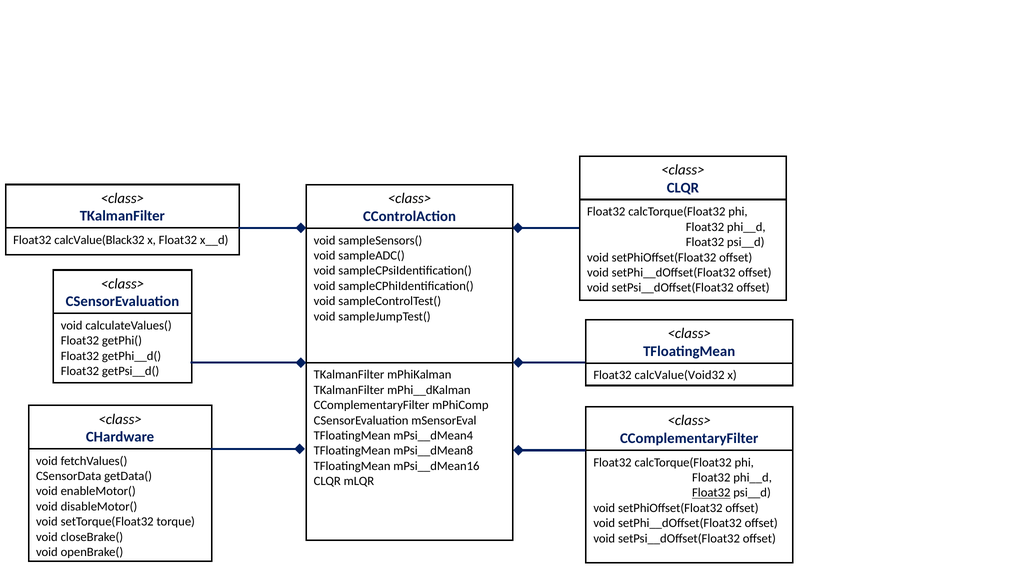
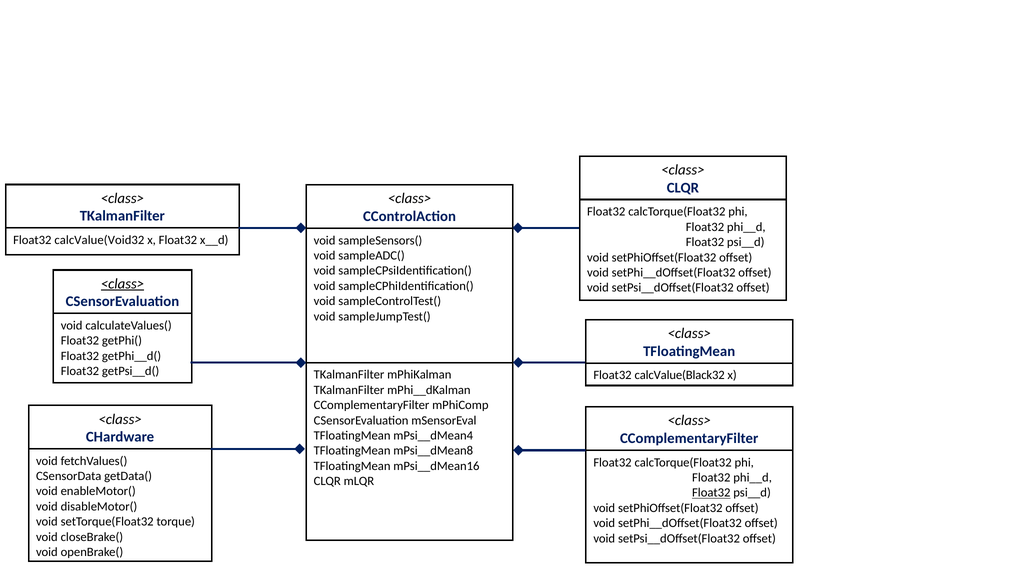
calcValue(Black32: calcValue(Black32 -> calcValue(Void32
<class> at (122, 284) underline: none -> present
calcValue(Void32: calcValue(Void32 -> calcValue(Black32
